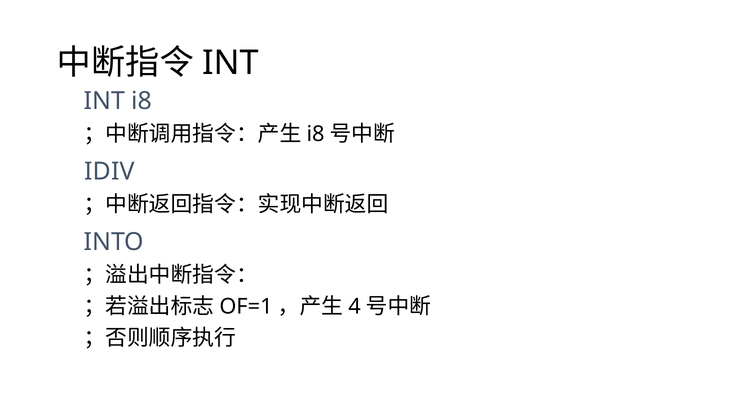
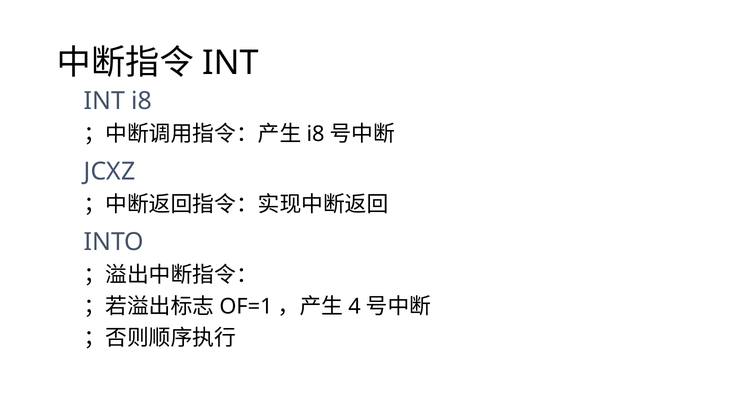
IDIV: IDIV -> JCXZ
